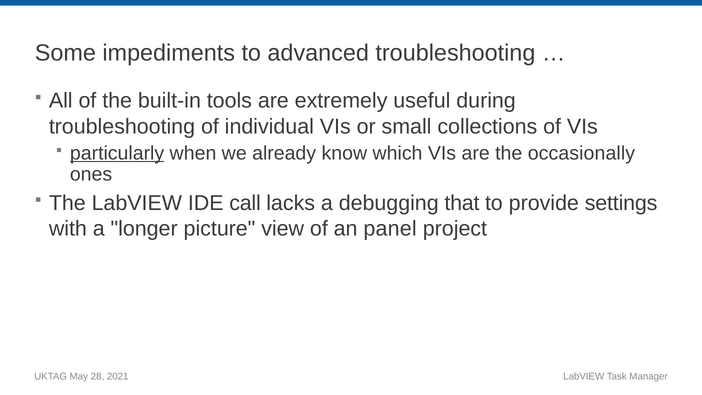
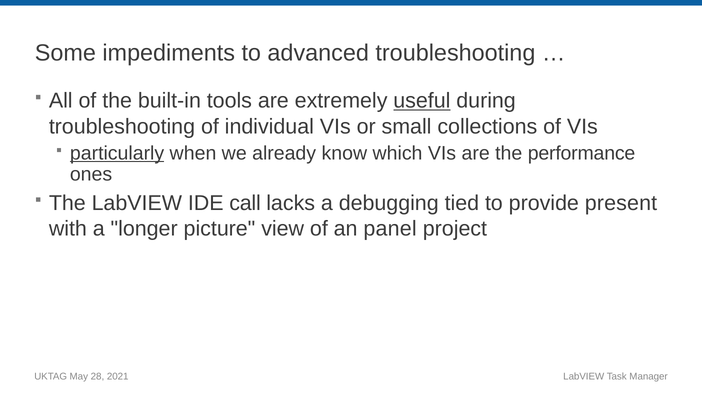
useful underline: none -> present
occasionally: occasionally -> performance
that: that -> tied
settings: settings -> present
